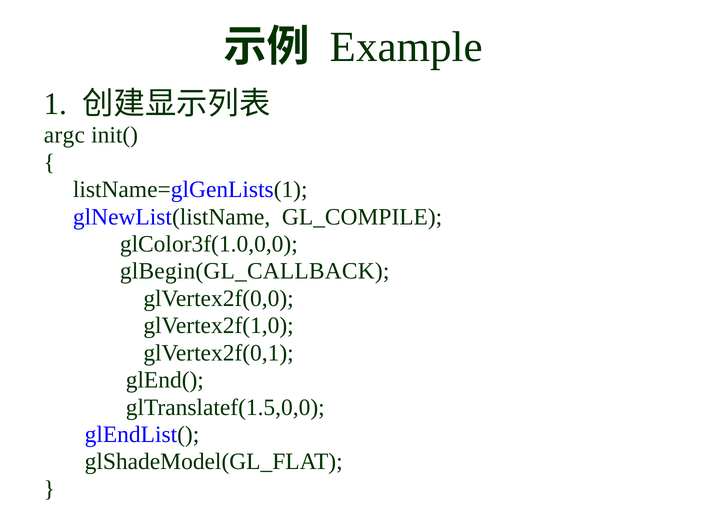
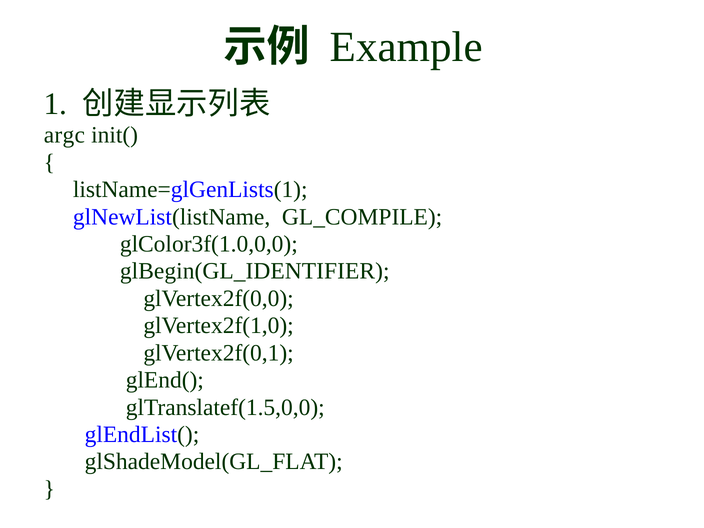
glBegin(GL_CALLBACK: glBegin(GL_CALLBACK -> glBegin(GL_IDENTIFIER
